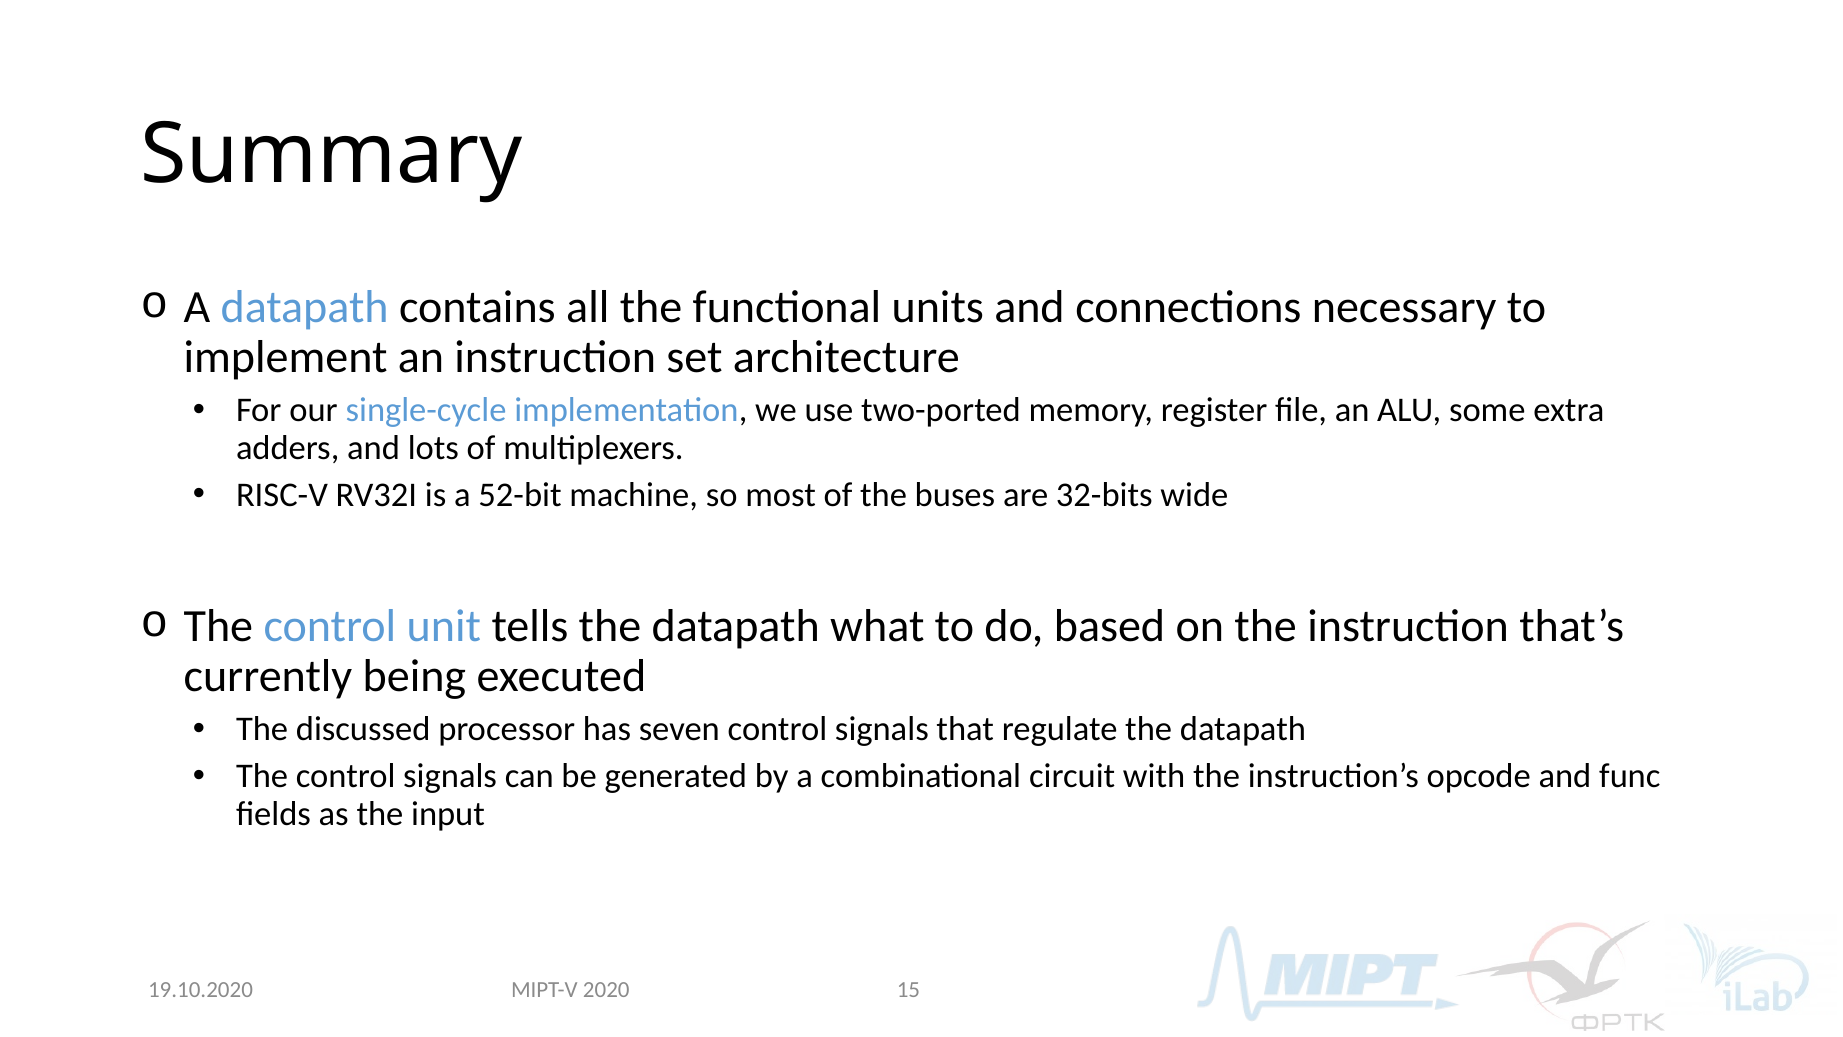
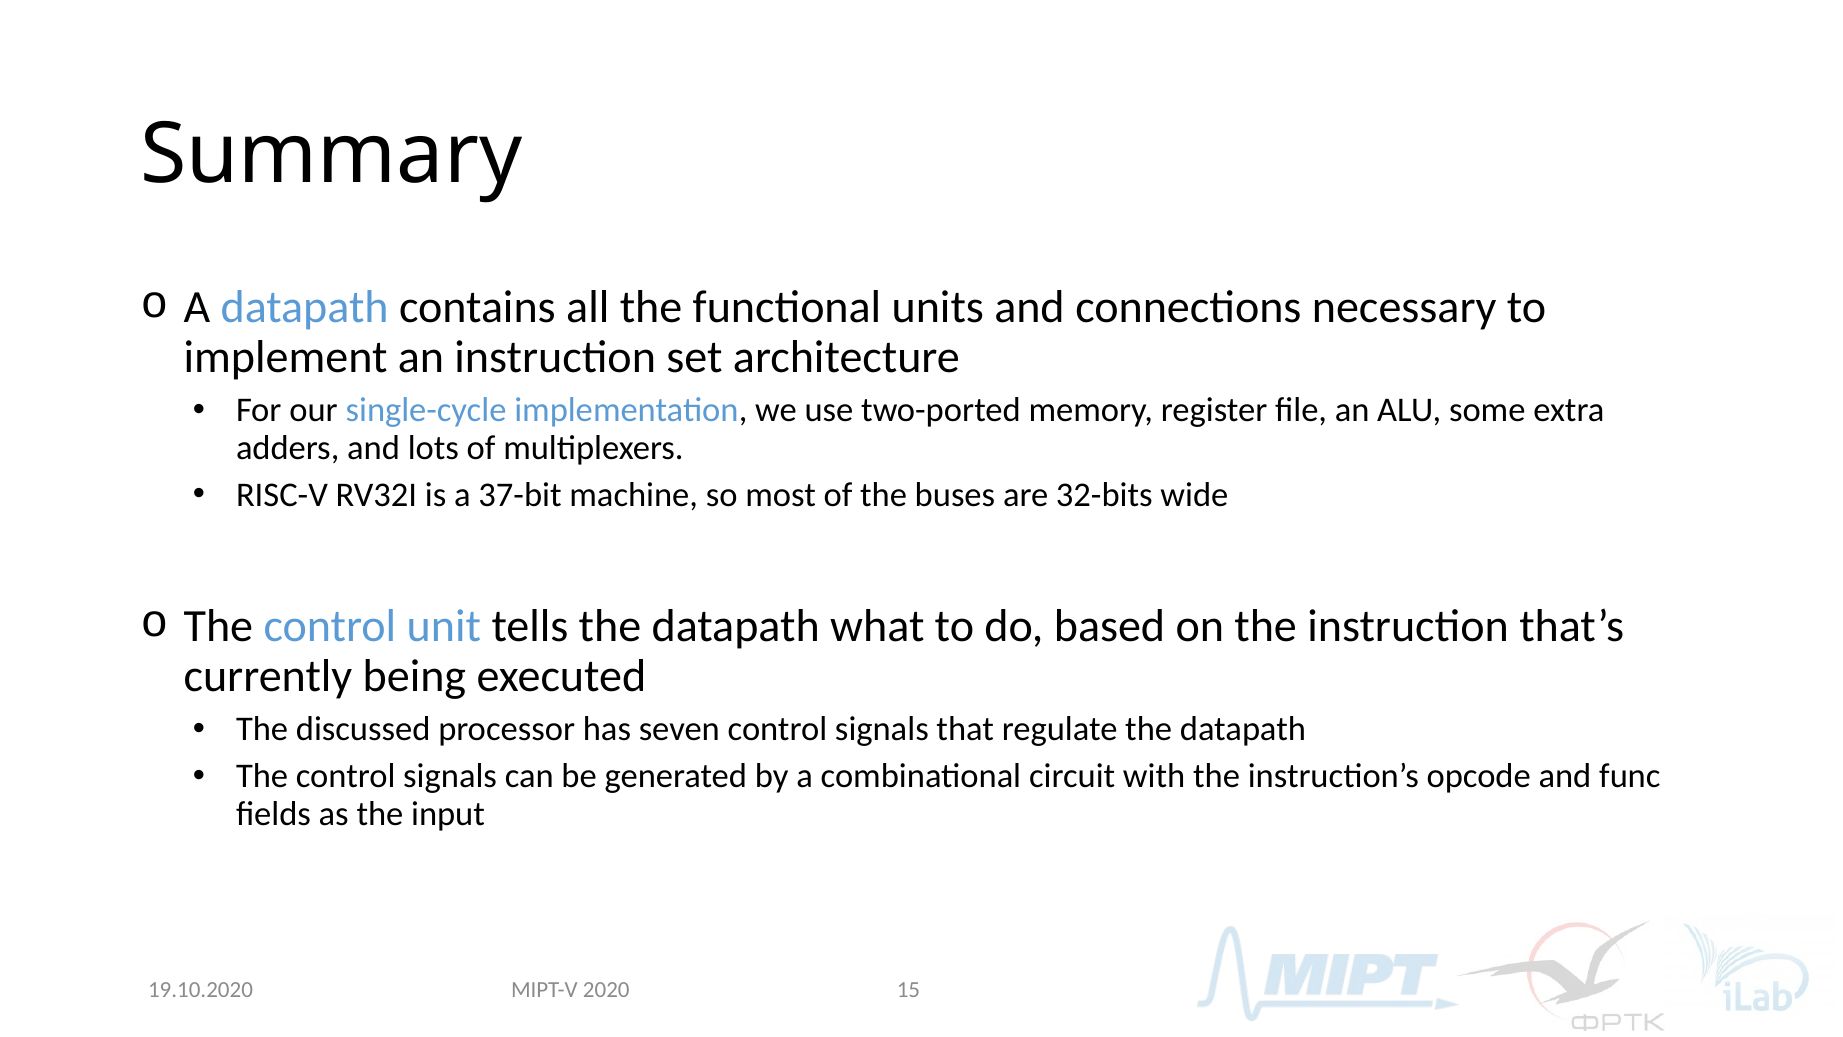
52-bit: 52-bit -> 37-bit
